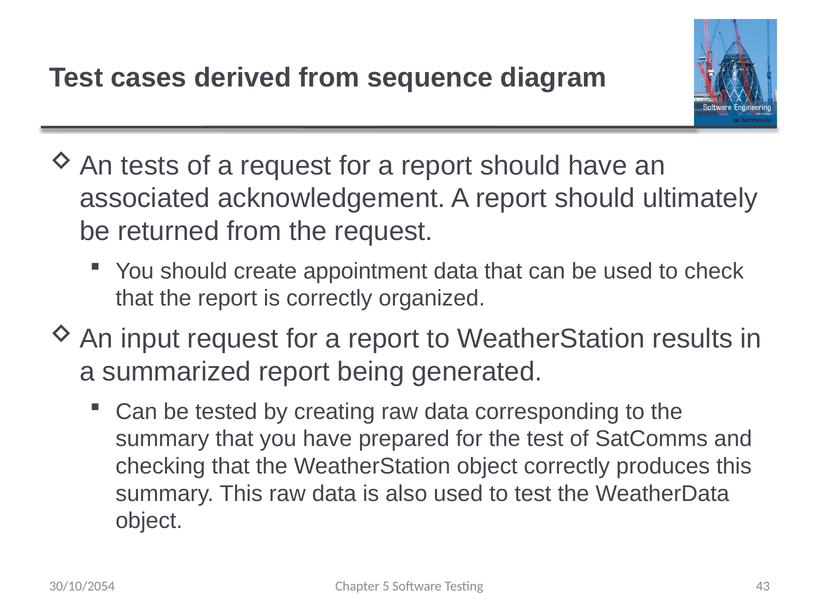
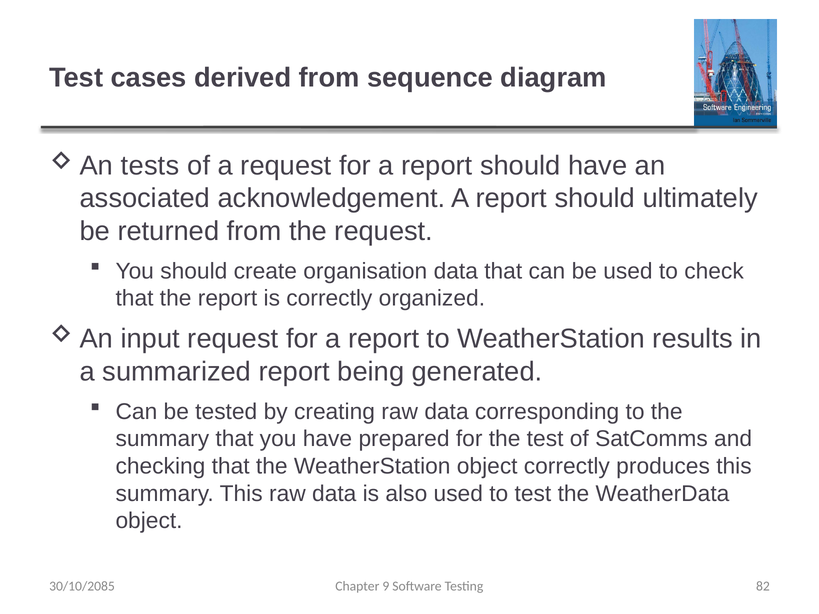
appointment: appointment -> organisation
5: 5 -> 9
43: 43 -> 82
30/10/2054: 30/10/2054 -> 30/10/2085
